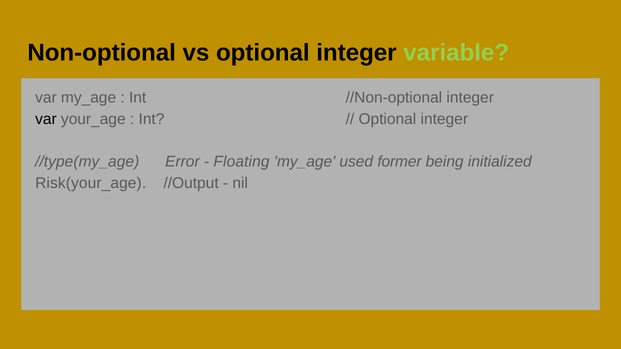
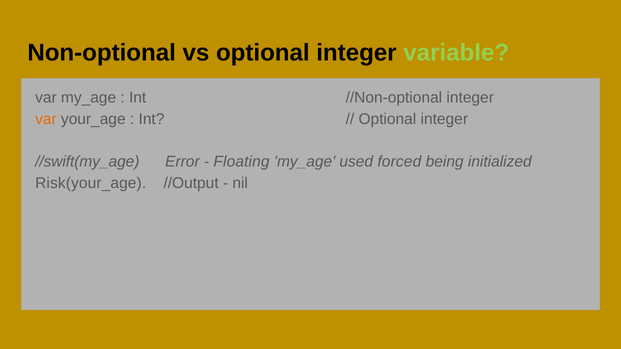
var at (46, 119) colour: black -> orange
//type(my_age: //type(my_age -> //swift(my_age
former: former -> forced
